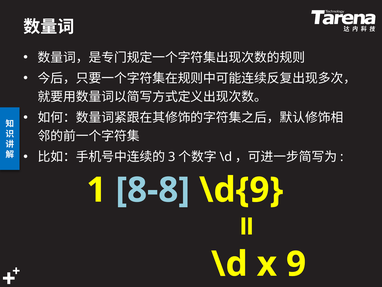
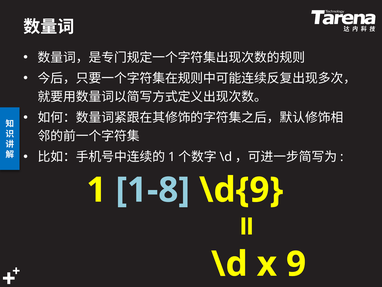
3 at (172, 157): 3 -> 1
8-8: 8-8 -> 1-8
